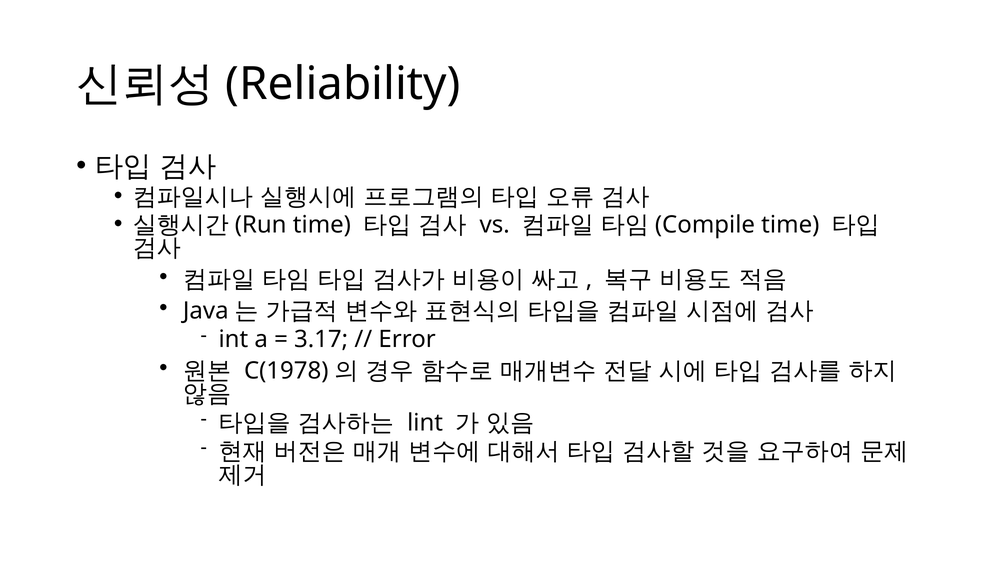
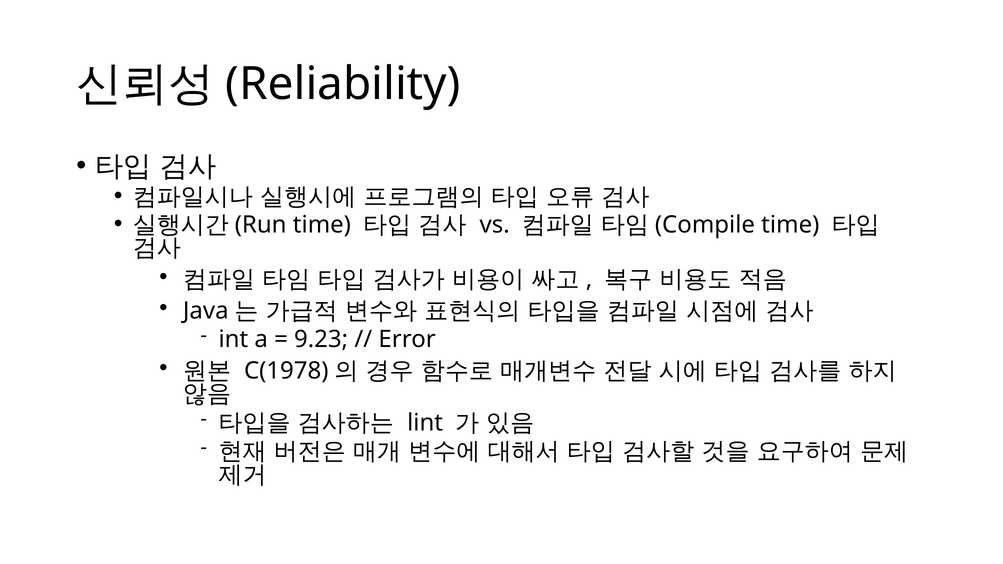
3.17: 3.17 -> 9.23
